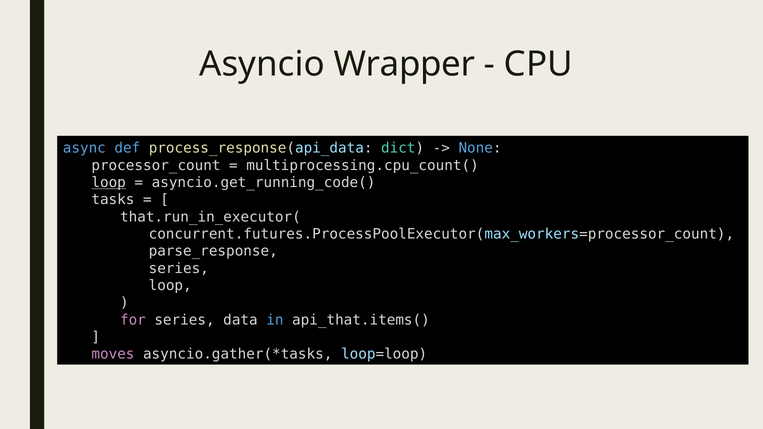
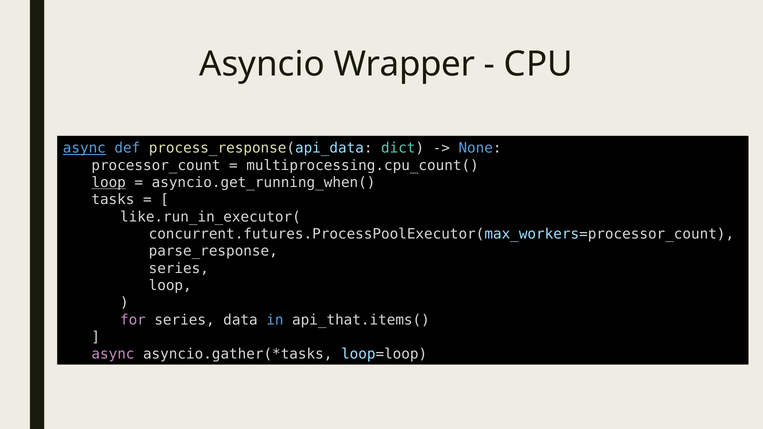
async at (84, 148) underline: none -> present
asyncio.get_running_code(: asyncio.get_running_code( -> asyncio.get_running_when(
that.run_in_executor(: that.run_in_executor( -> like.run_in_executor(
moves at (113, 354): moves -> async
